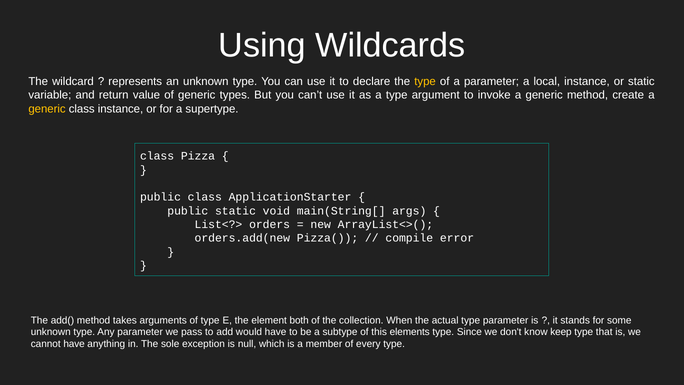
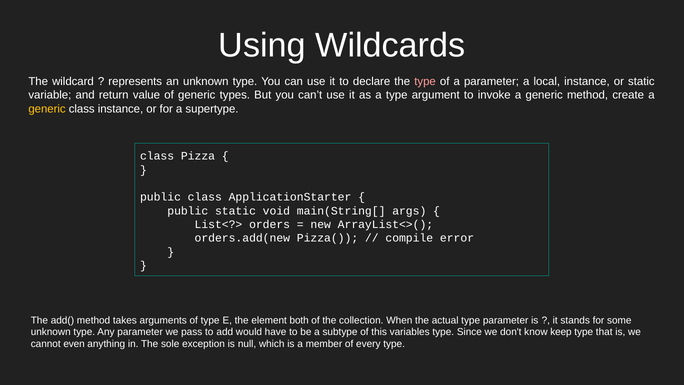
type at (425, 81) colour: yellow -> pink
elements: elements -> variables
cannot have: have -> even
